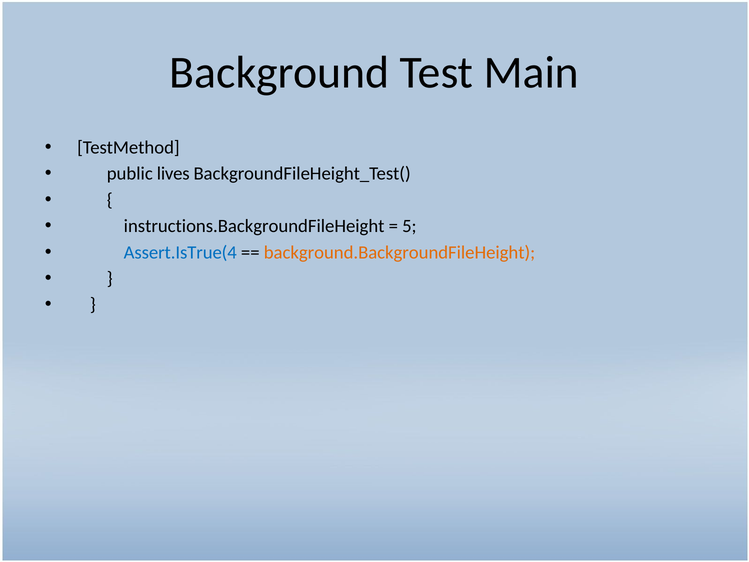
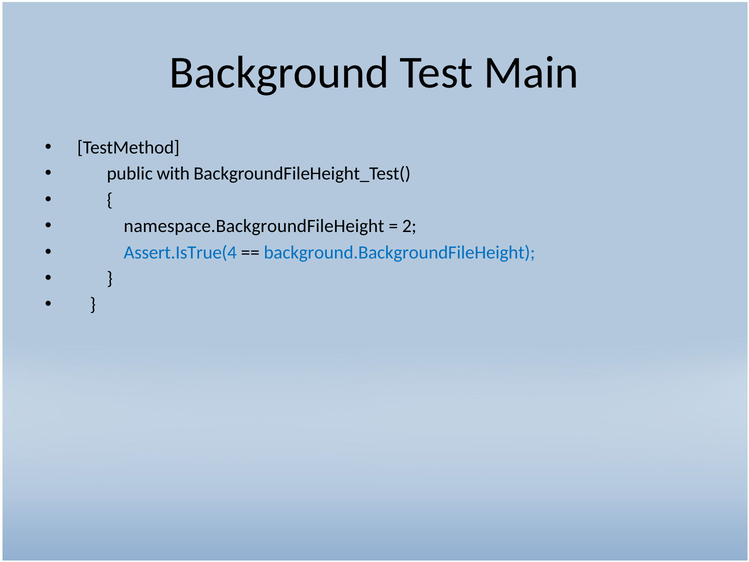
lives: lives -> with
instructions.BackgroundFileHeight: instructions.BackgroundFileHeight -> namespace.BackgroundFileHeight
5: 5 -> 2
background.BackgroundFileHeight colour: orange -> blue
